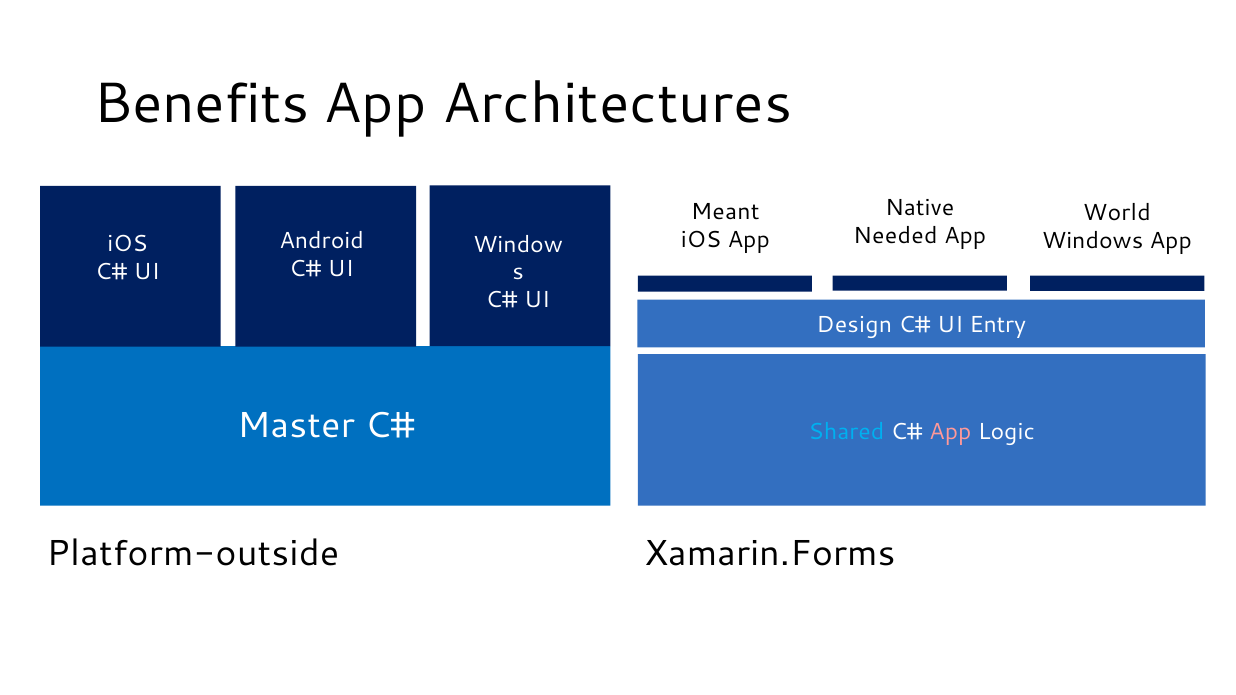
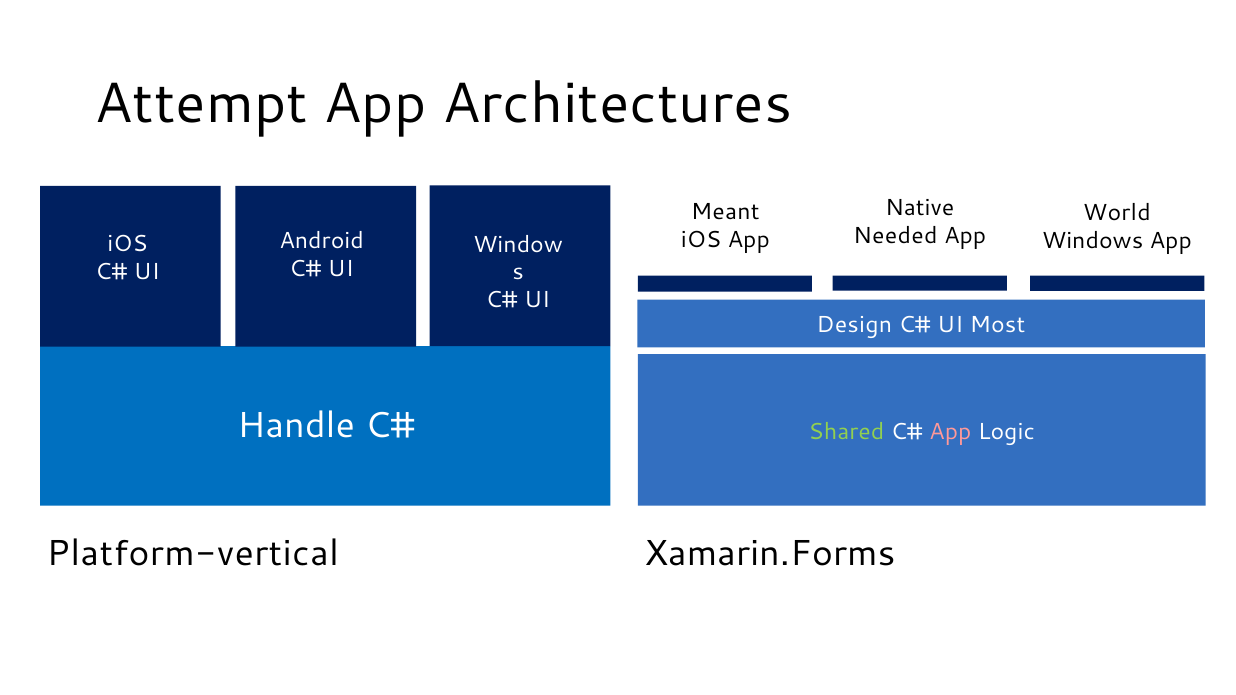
Benefits: Benefits -> Attempt
Entry: Entry -> Most
Master: Master -> Handle
Shared at (846, 432) colour: light blue -> light green
Platform-outside: Platform-outside -> Platform-vertical
